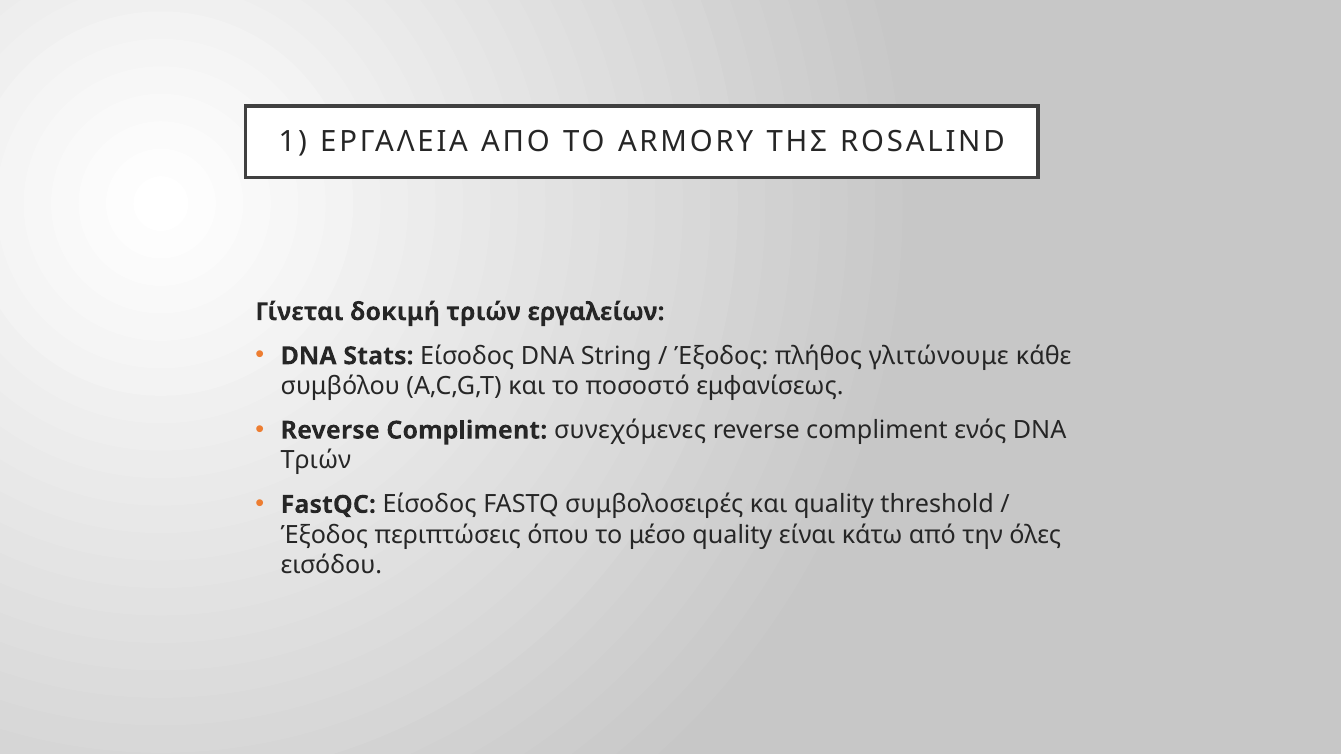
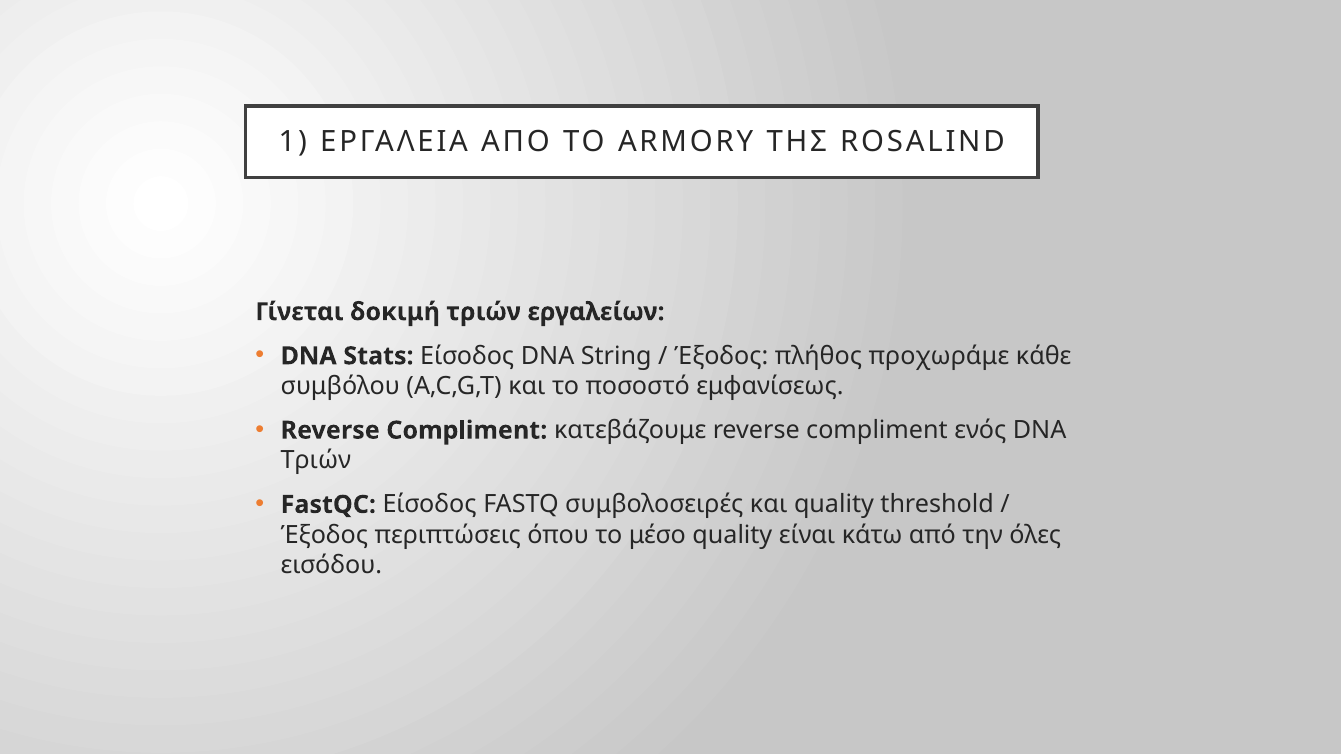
γλιτώνουμε: γλιτώνουμε -> προχωράμε
συνεχόμενες: συνεχόμενες -> κατεβάζουμε
